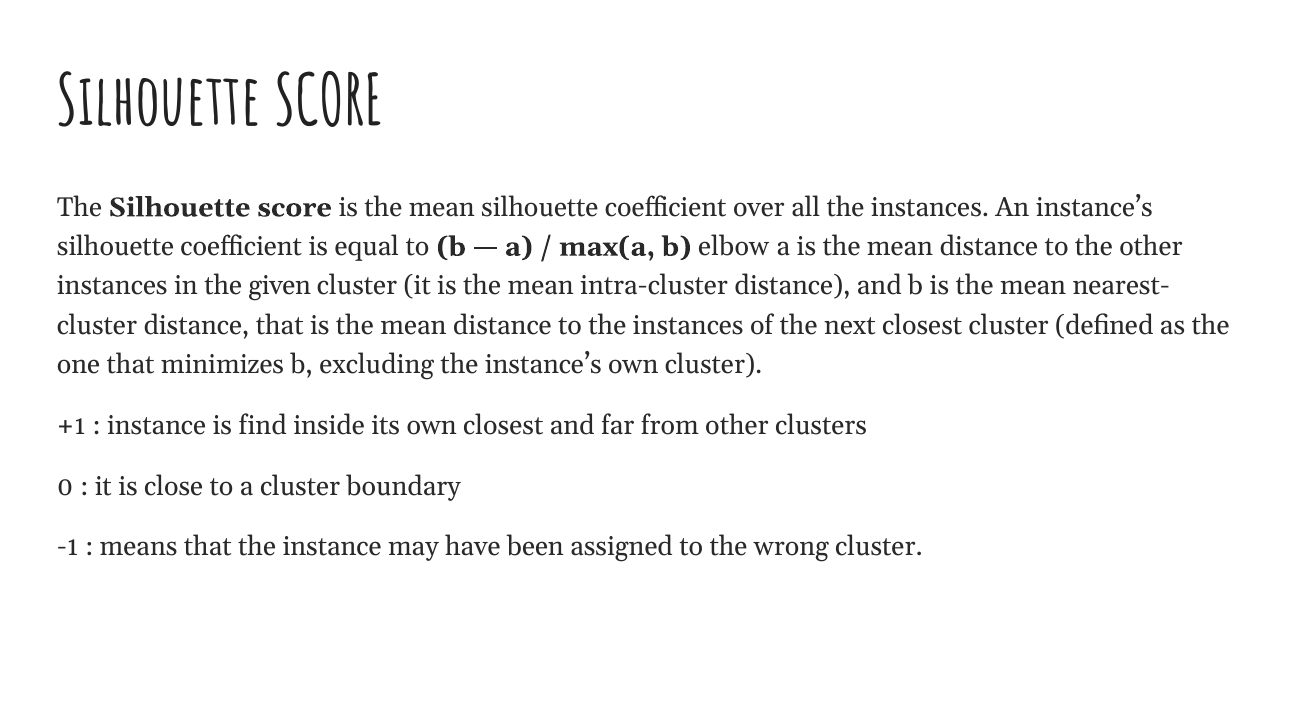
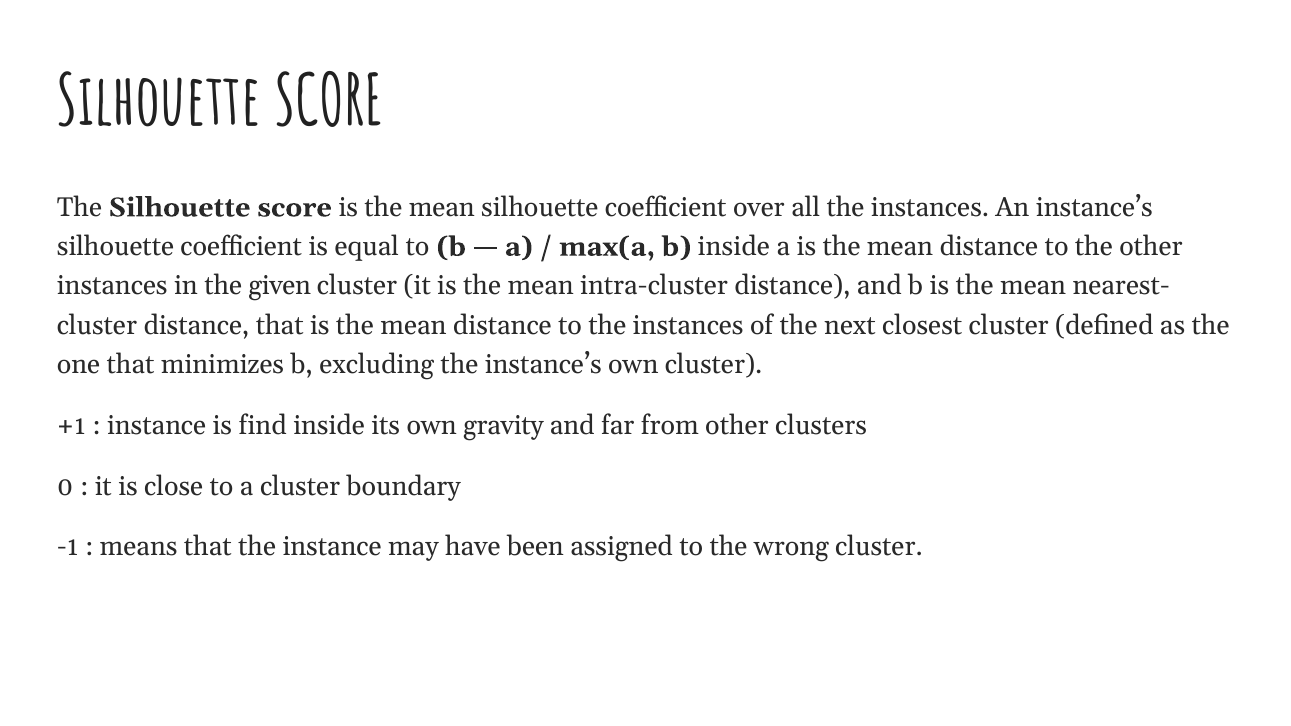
b elbow: elbow -> inside
own closest: closest -> gravity
